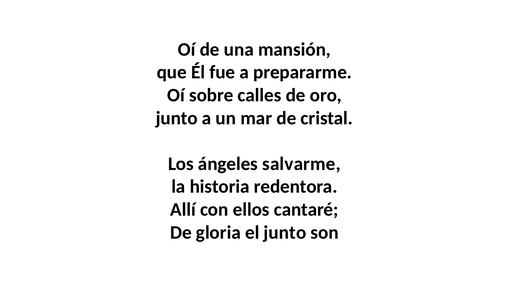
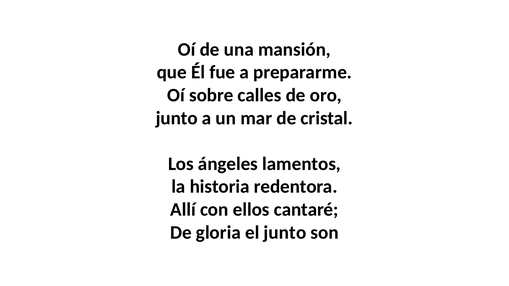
salvarme: salvarme -> lamentos
